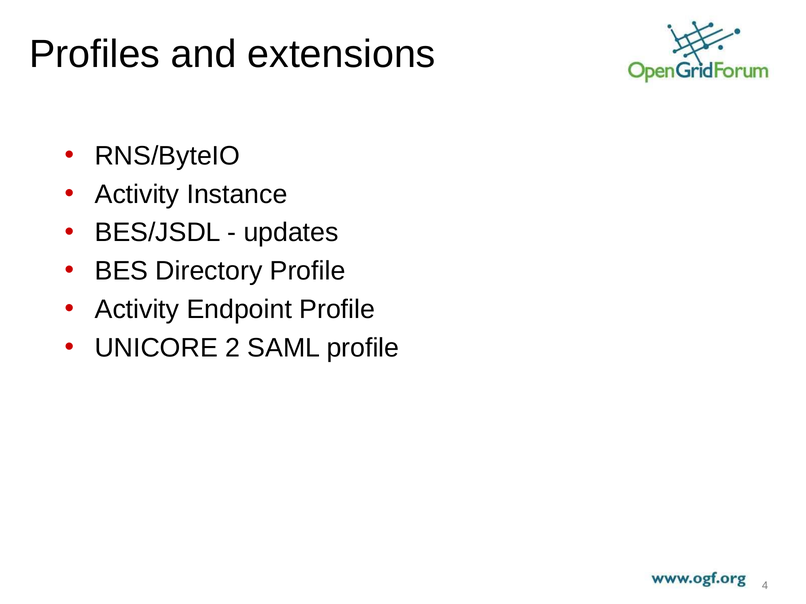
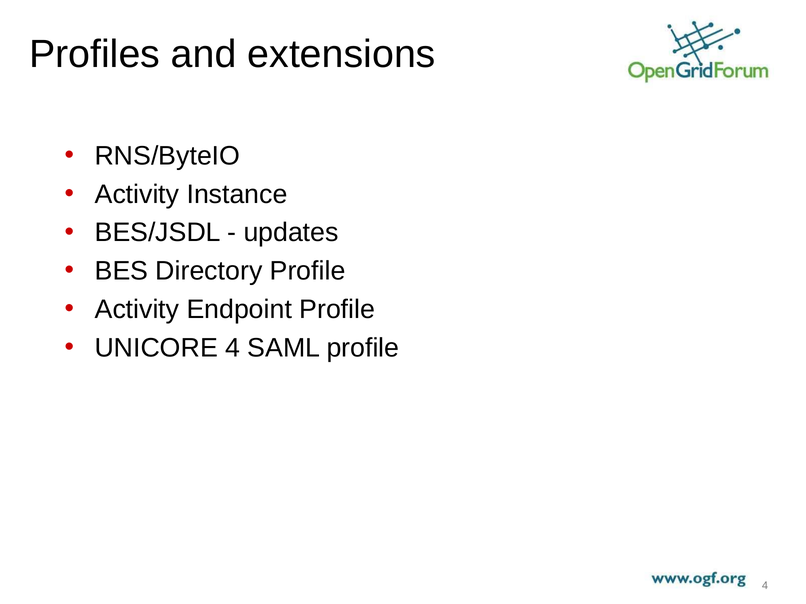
UNICORE 2: 2 -> 4
